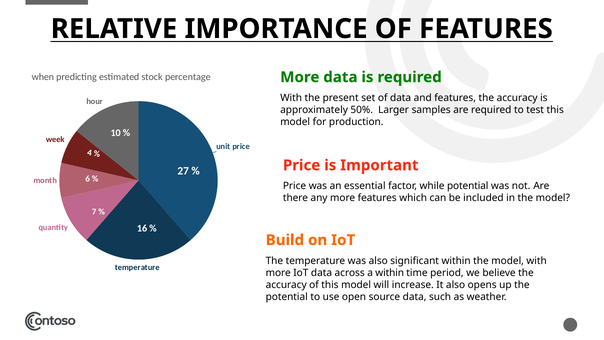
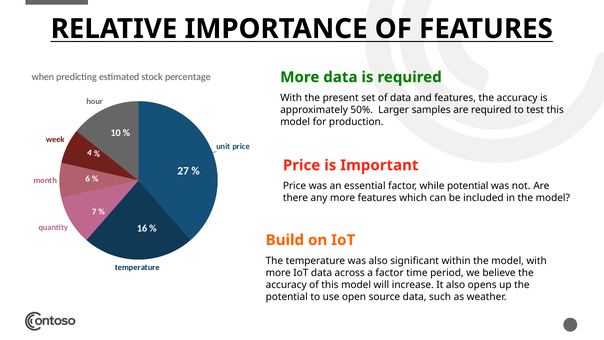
a within: within -> factor
